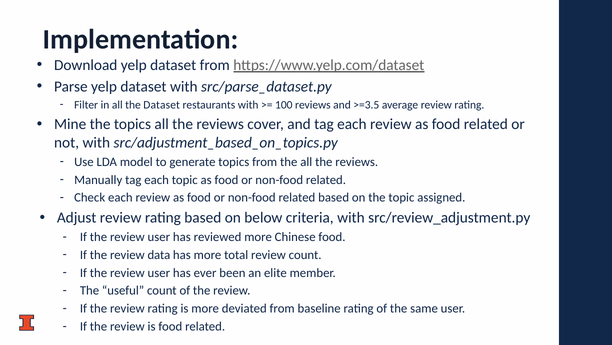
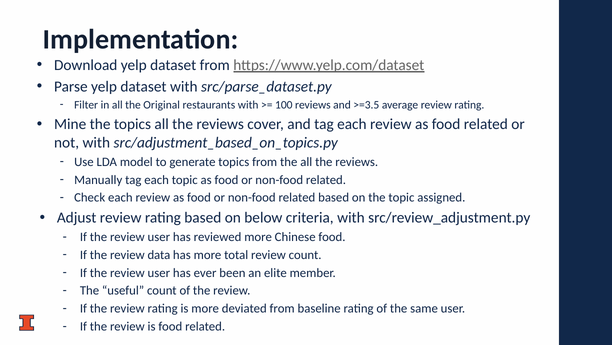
the Dataset: Dataset -> Original
